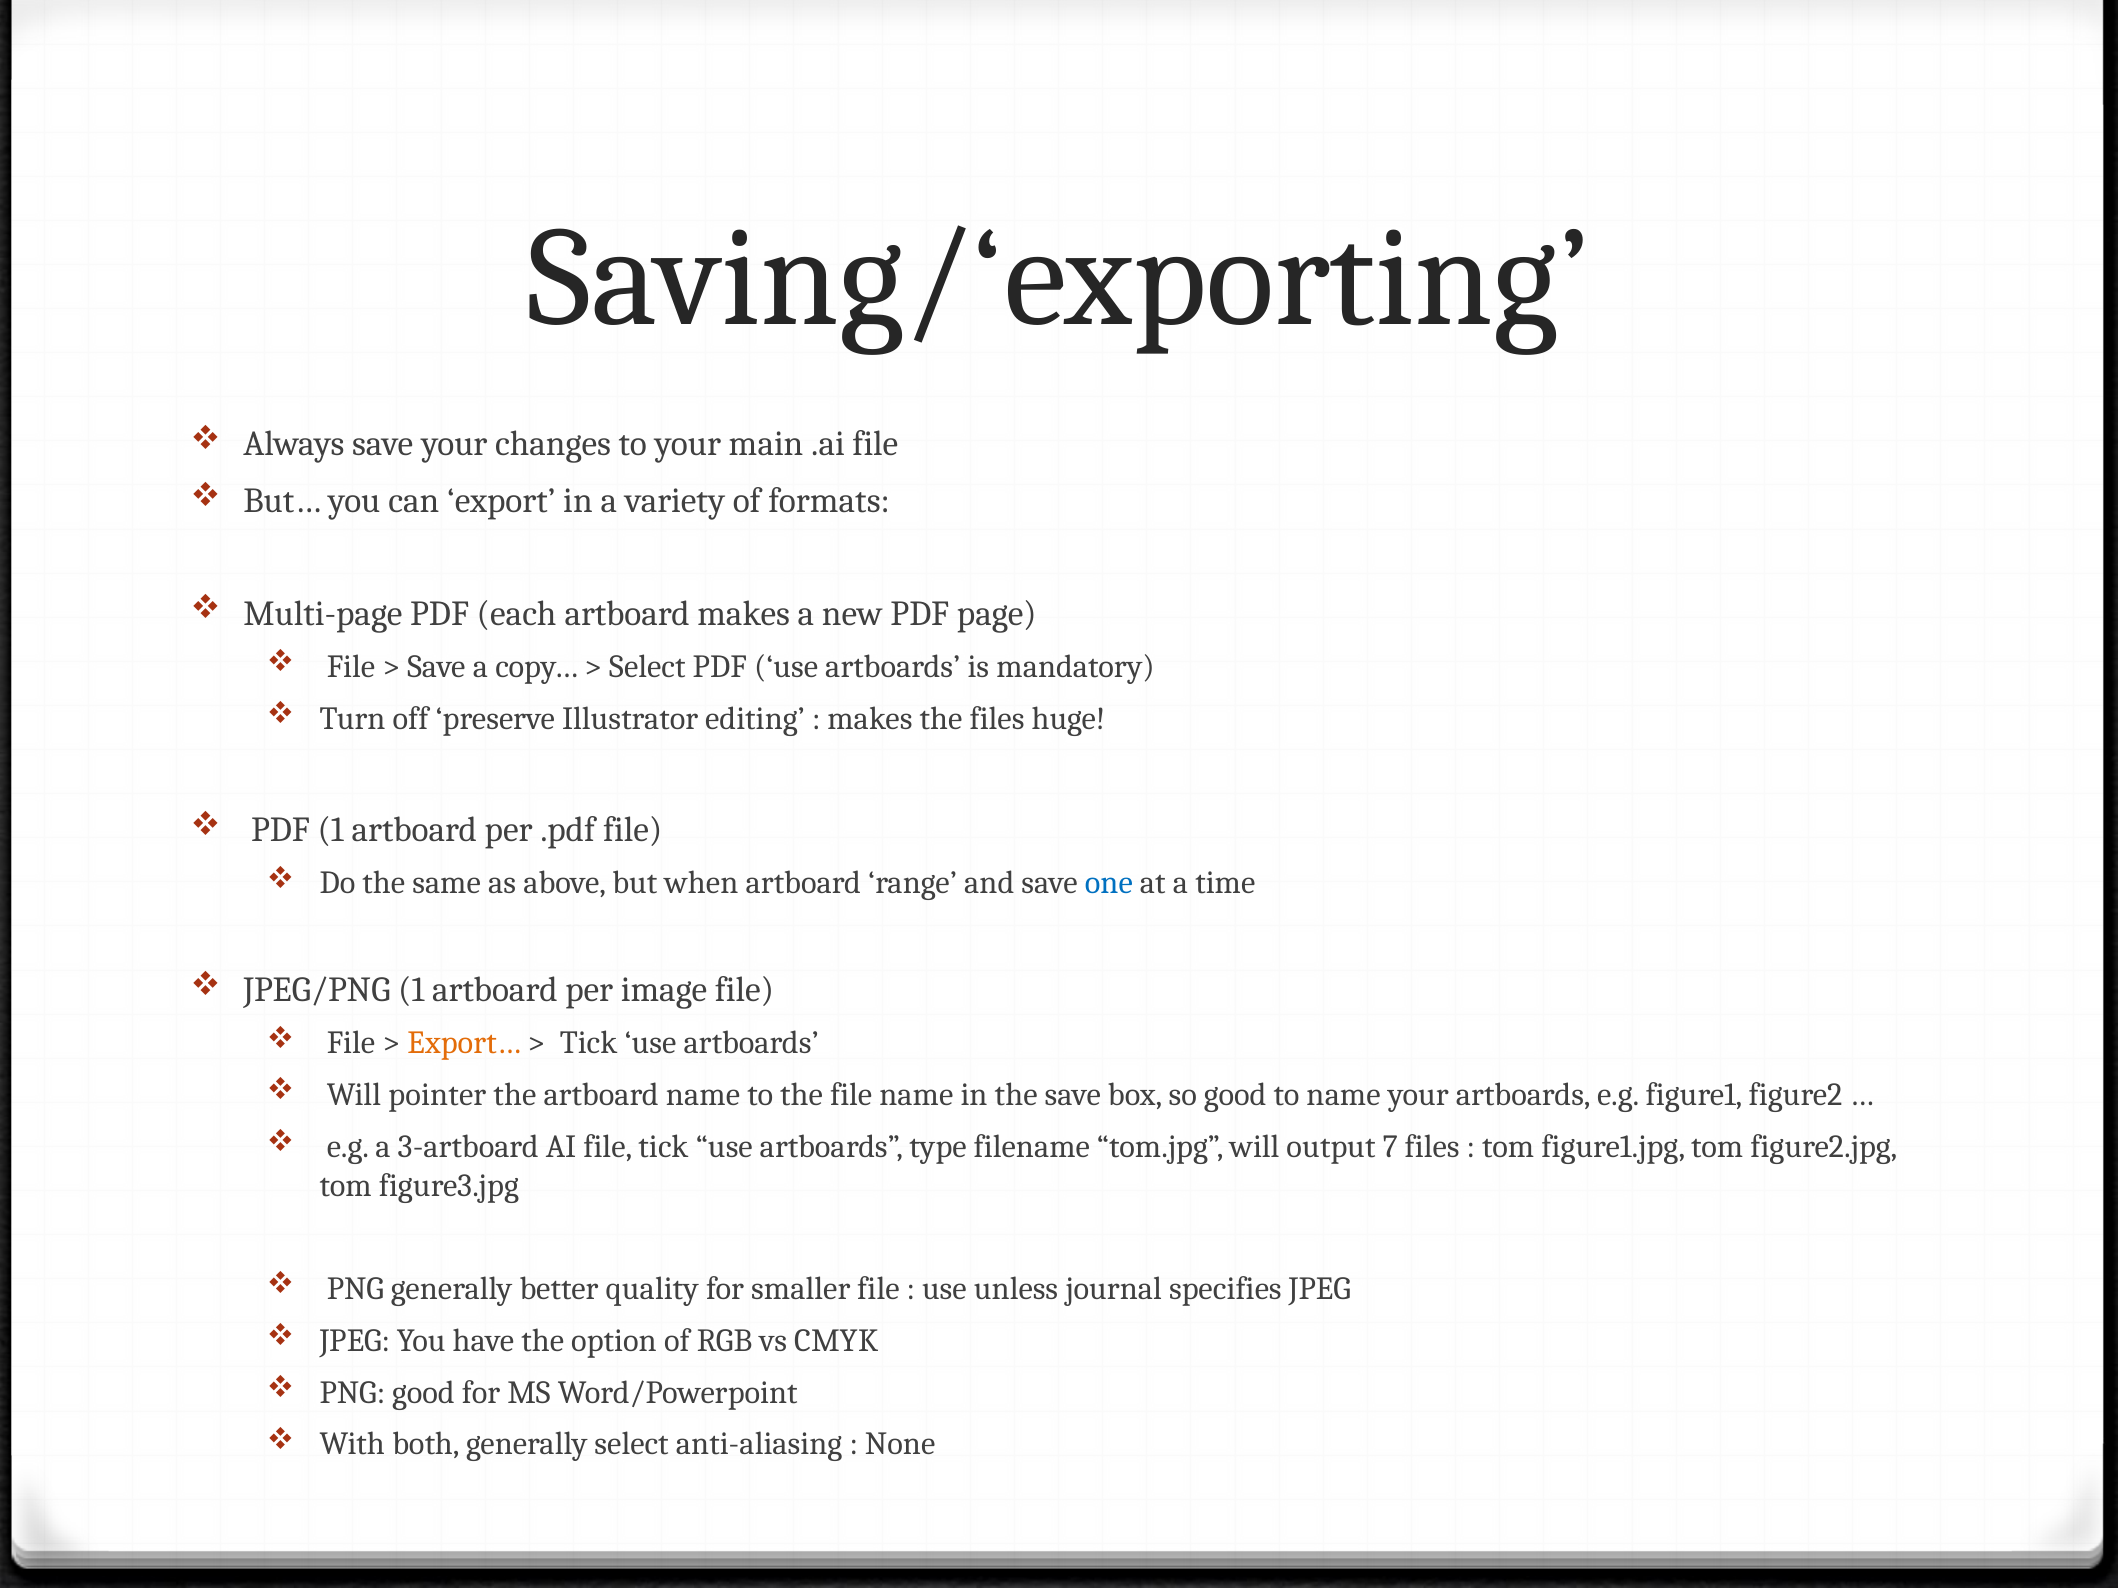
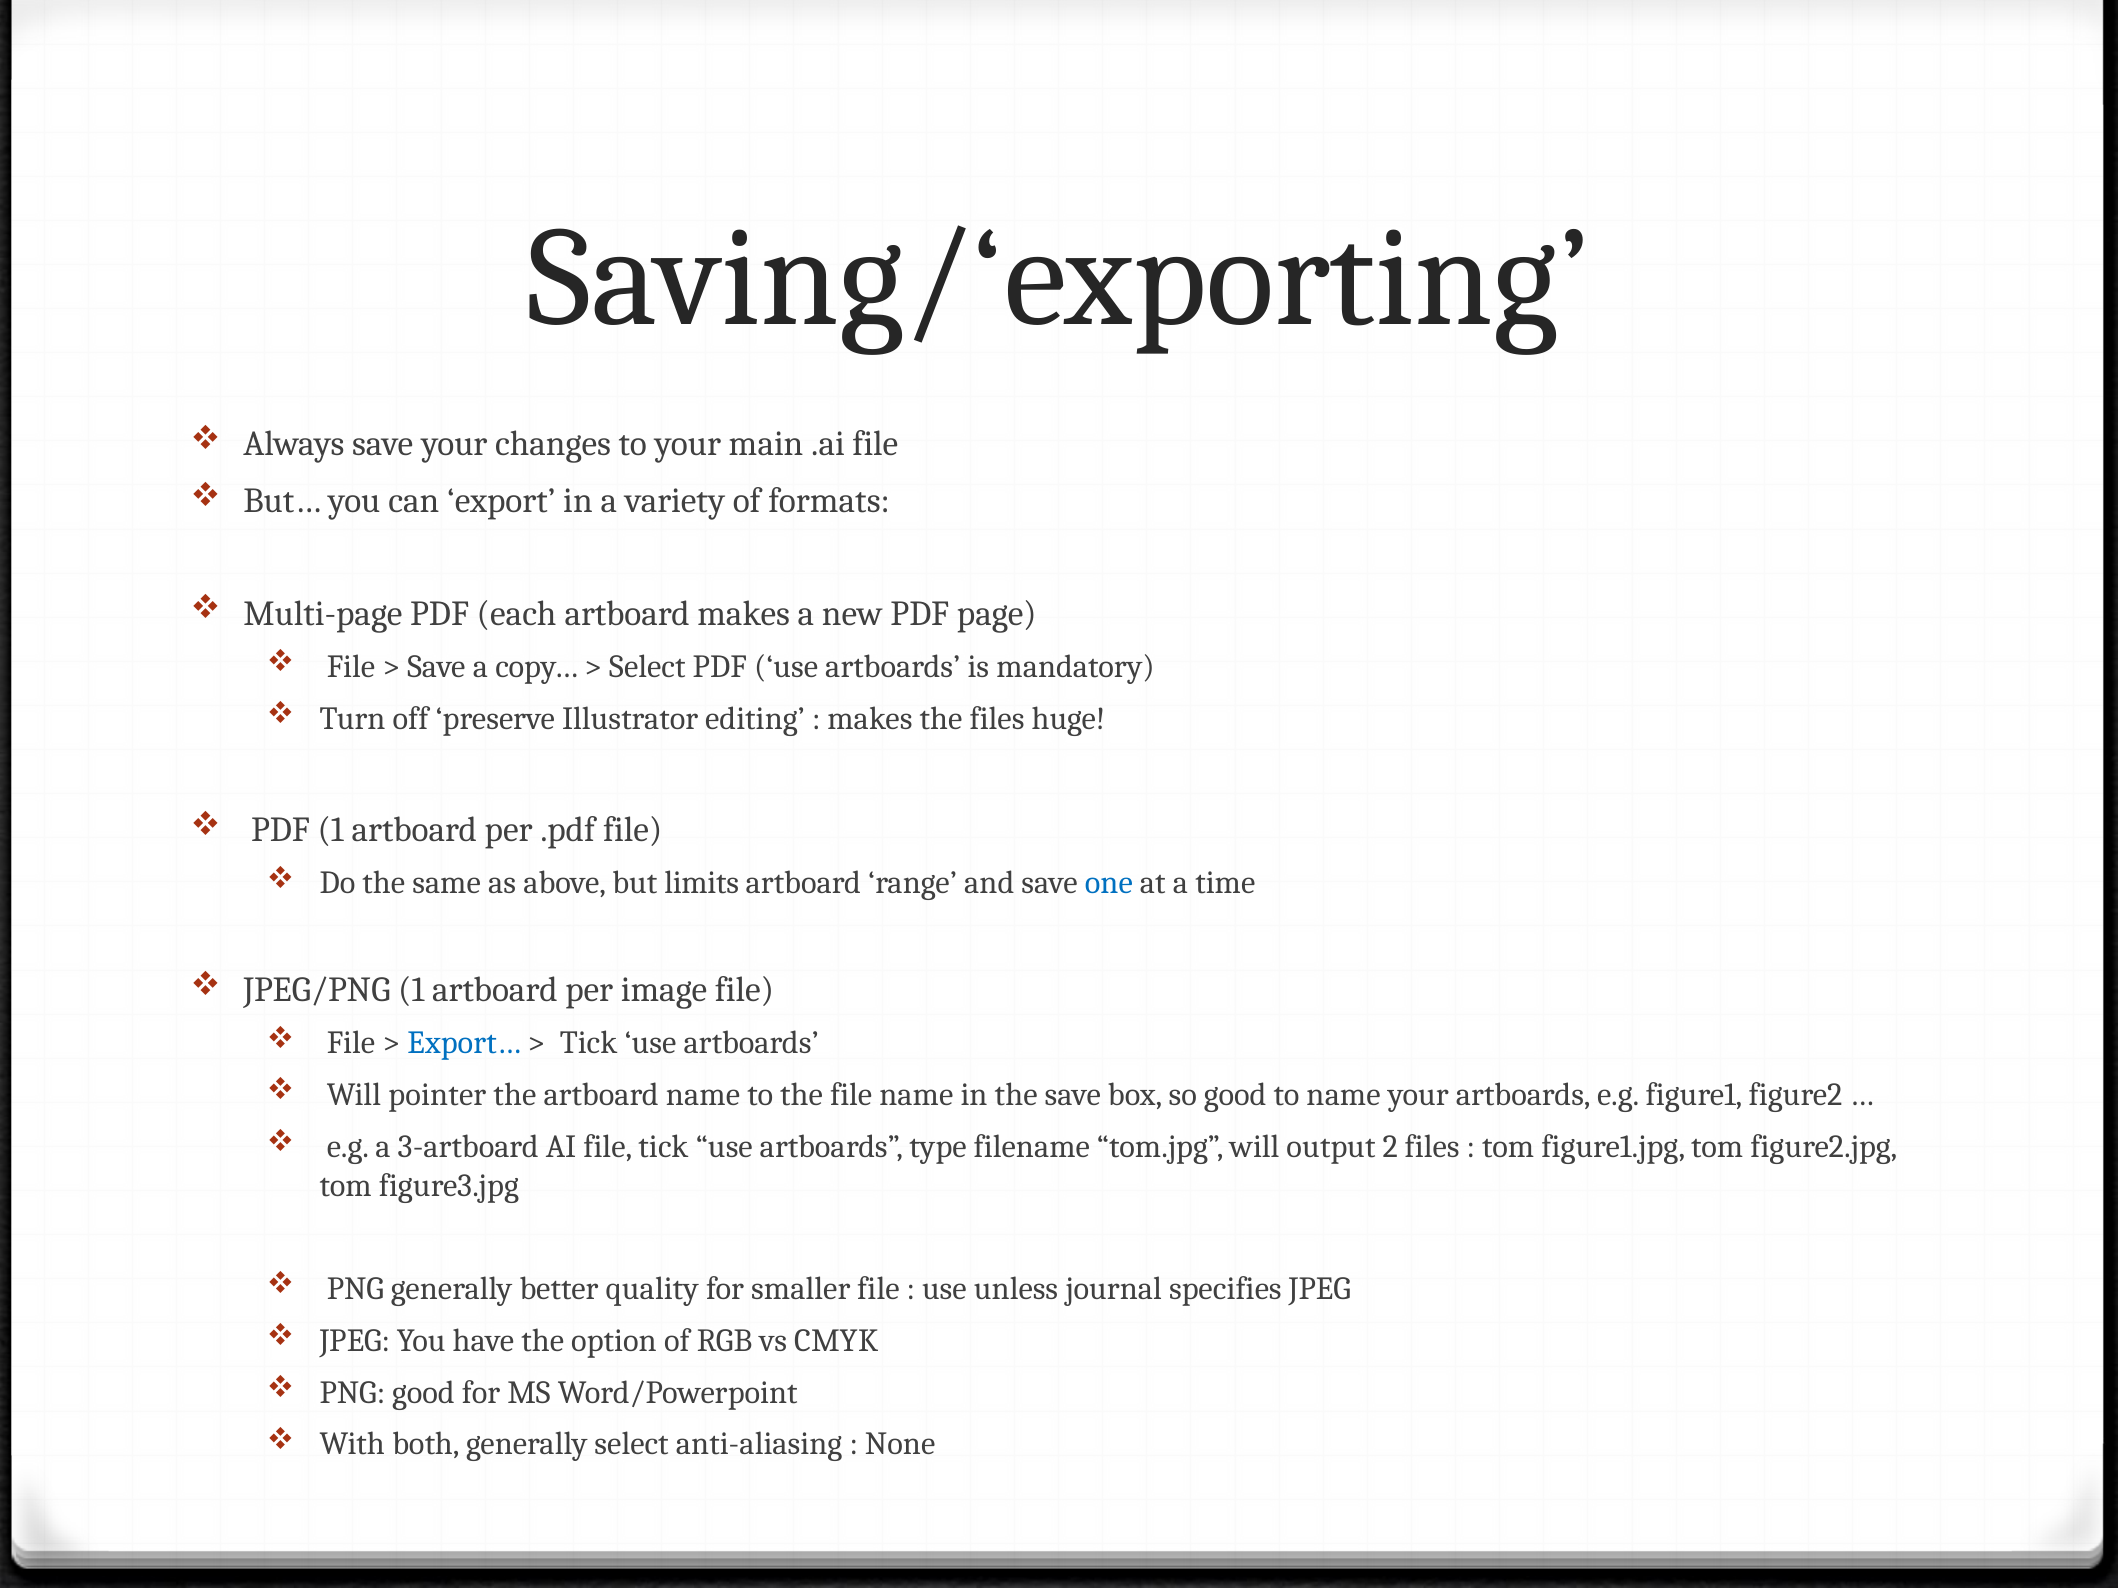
when: when -> limits
Export… colour: orange -> blue
7: 7 -> 2
